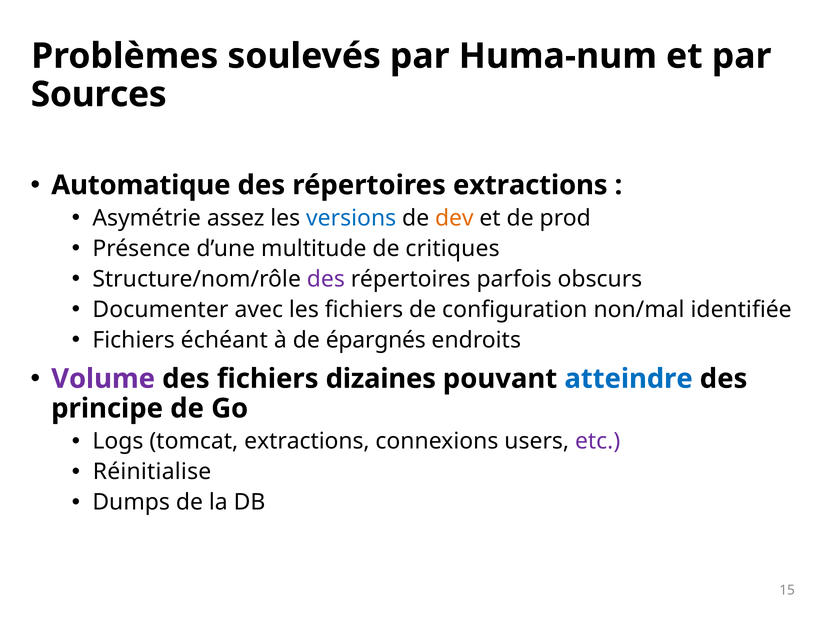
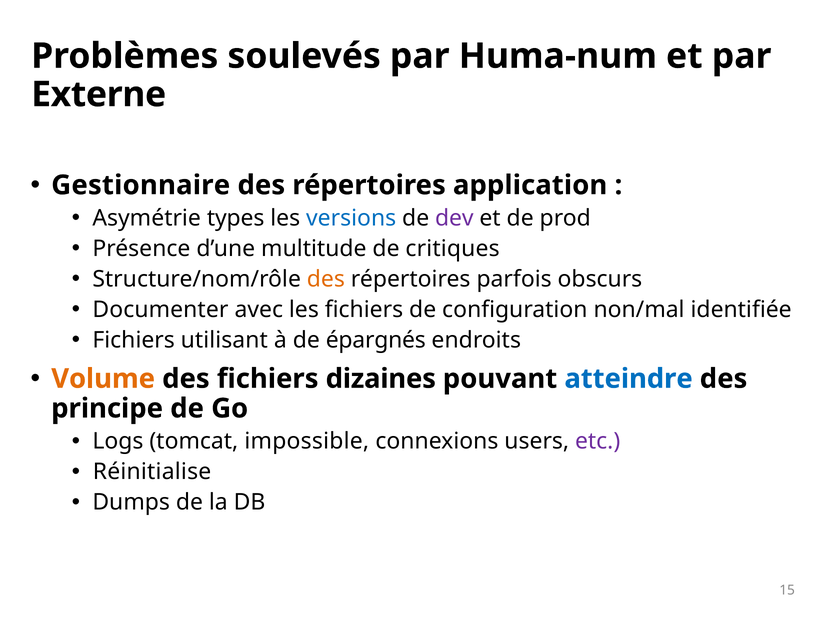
Sources: Sources -> Externe
Automatique: Automatique -> Gestionnaire
répertoires extractions: extractions -> application
assez: assez -> types
dev colour: orange -> purple
des at (326, 279) colour: purple -> orange
échéant: échéant -> utilisant
Volume colour: purple -> orange
tomcat extractions: extractions -> impossible
